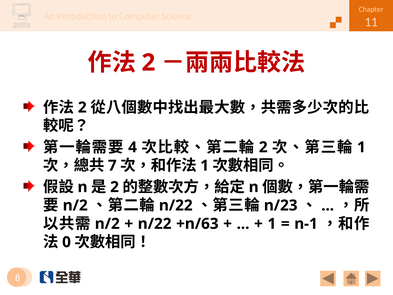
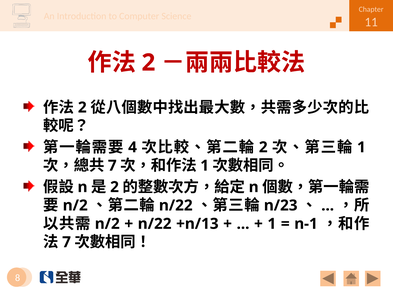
+n/63: +n/63 -> +n/13
0 at (67, 242): 0 -> 7
